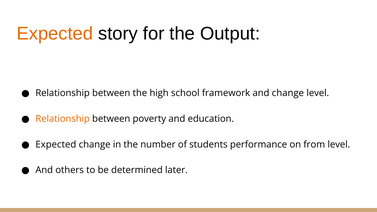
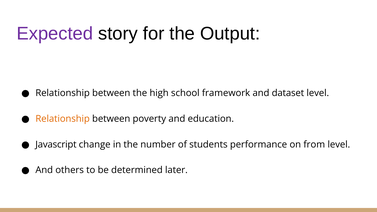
Expected at (55, 34) colour: orange -> purple
and change: change -> dataset
Expected at (56, 144): Expected -> Javascript
